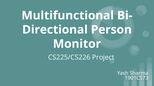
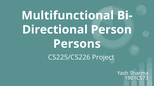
Monitor: Monitor -> Persons
